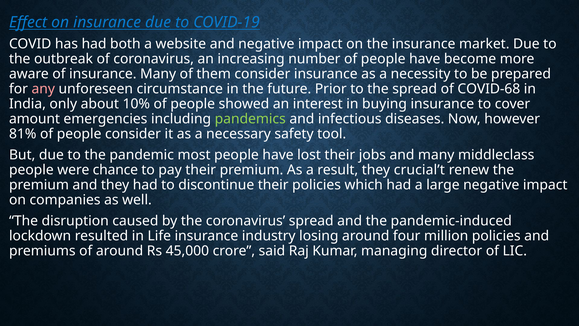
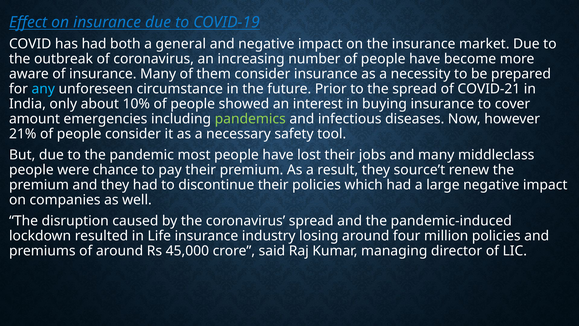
website: website -> general
any colour: pink -> light blue
COVID-68: COVID-68 -> COVID-21
81%: 81% -> 21%
crucial’t: crucial’t -> source’t
